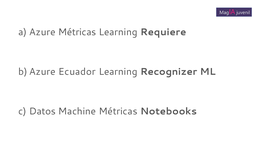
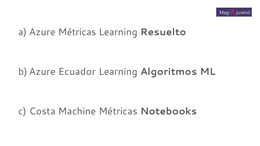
Requiere: Requiere -> Resuelto
Recognizer: Recognizer -> Algoritmos
Datos: Datos -> Costa
